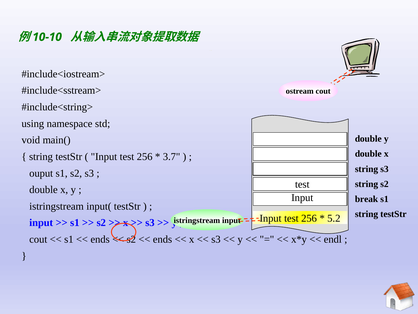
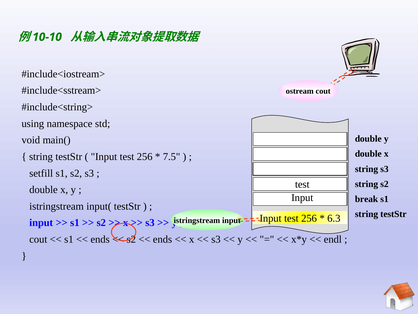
3.7: 3.7 -> 7.5
ouput: ouput -> setfill
5.2: 5.2 -> 6.3
